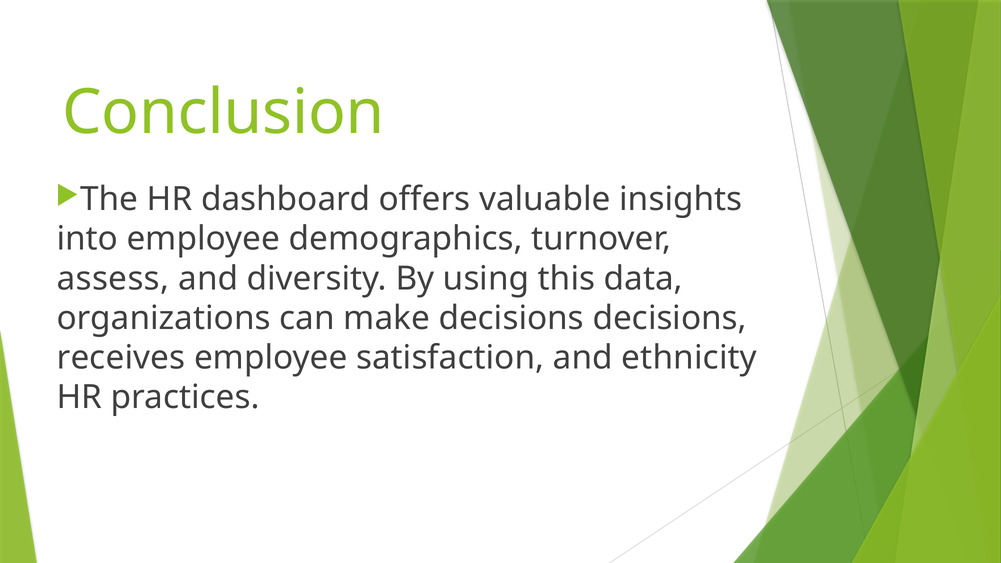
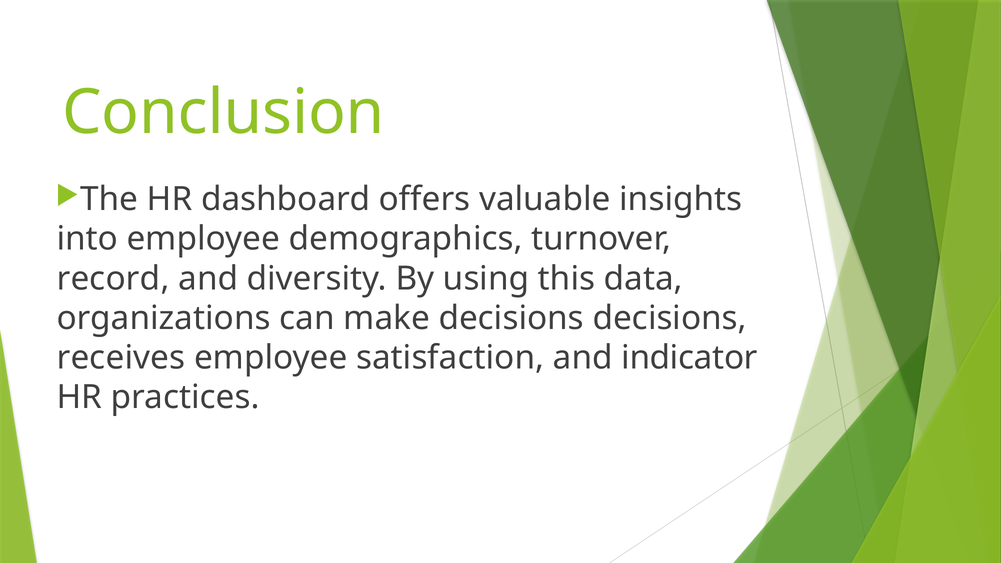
assess: assess -> record
ethnicity: ethnicity -> indicator
